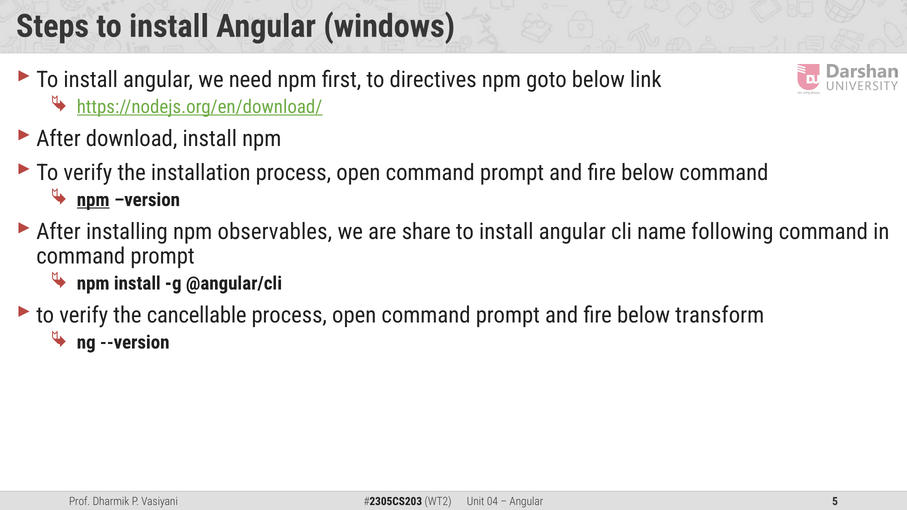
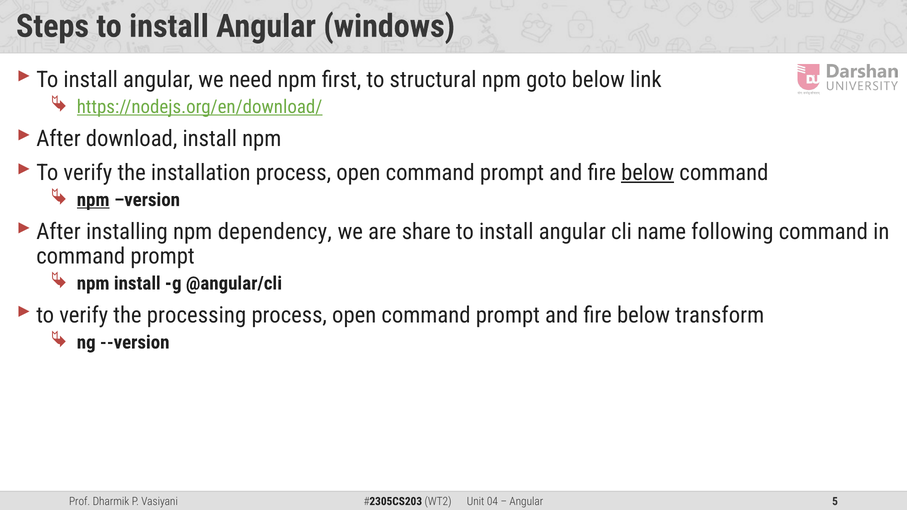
directives: directives -> structural
below at (648, 173) underline: none -> present
observables: observables -> dependency
cancellable: cancellable -> processing
